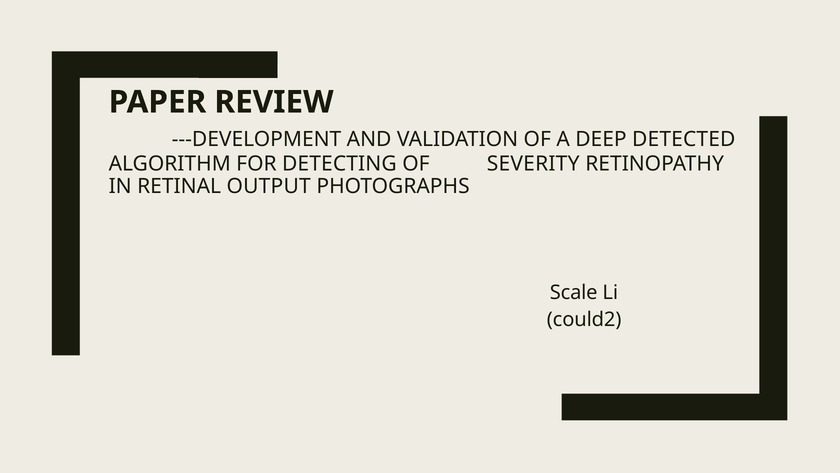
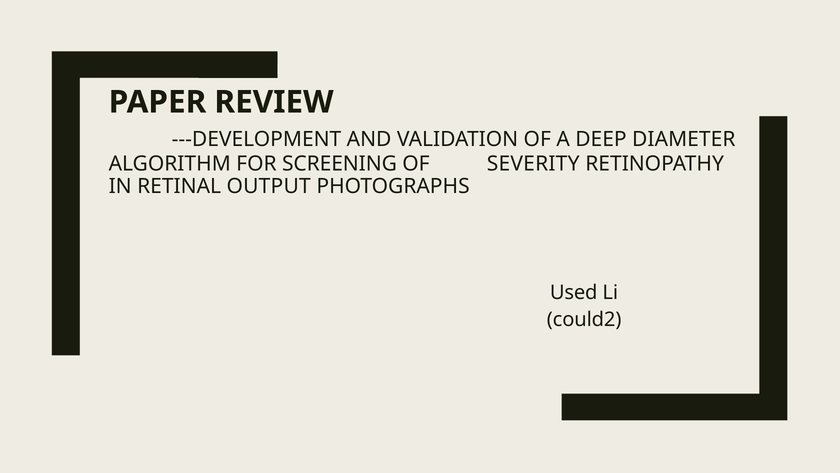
DETECTED: DETECTED -> DIAMETER
DETECTING: DETECTING -> SCREENING
Scale: Scale -> Used
